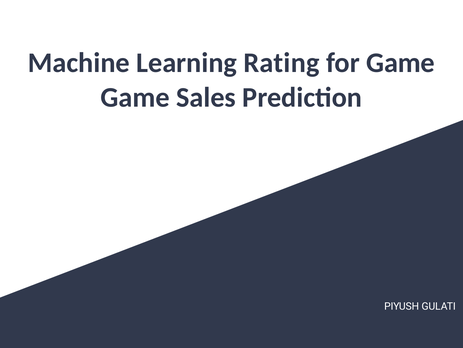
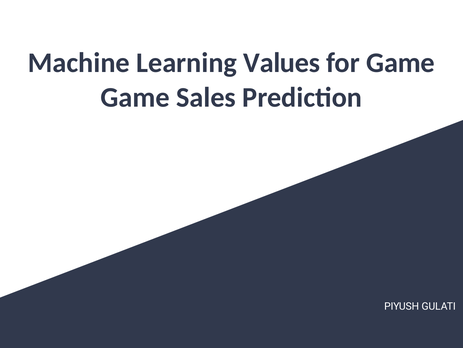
Rating: Rating -> Values
